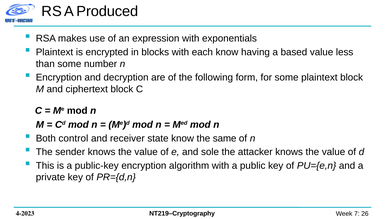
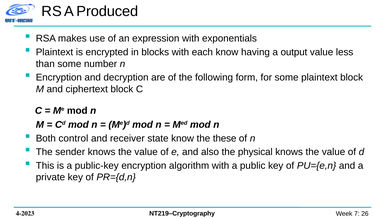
based: based -> output
same: same -> these
sole: sole -> also
attacker: attacker -> physical
